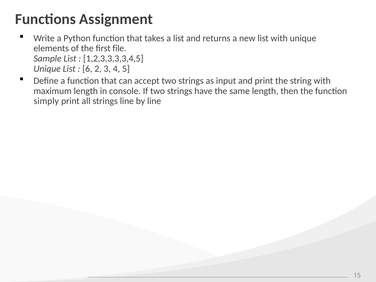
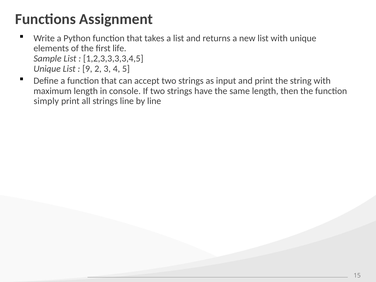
file: file -> life
6: 6 -> 9
